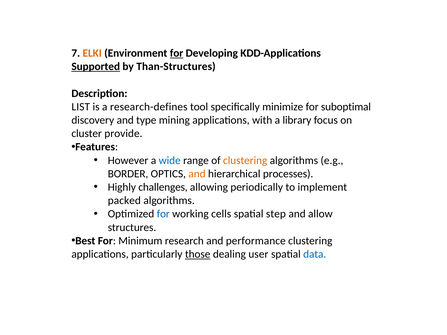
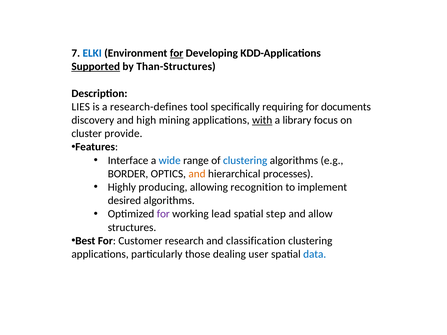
ELKI colour: orange -> blue
LIST: LIST -> LIES
minimize: minimize -> requiring
suboptimal: suboptimal -> documents
type: type -> high
with underline: none -> present
However: However -> Interface
clustering at (245, 160) colour: orange -> blue
challenges: challenges -> producing
periodically: periodically -> recognition
packed: packed -> desired
for at (163, 214) colour: blue -> purple
cells: cells -> lead
Minimum: Minimum -> Customer
performance: performance -> classification
those underline: present -> none
